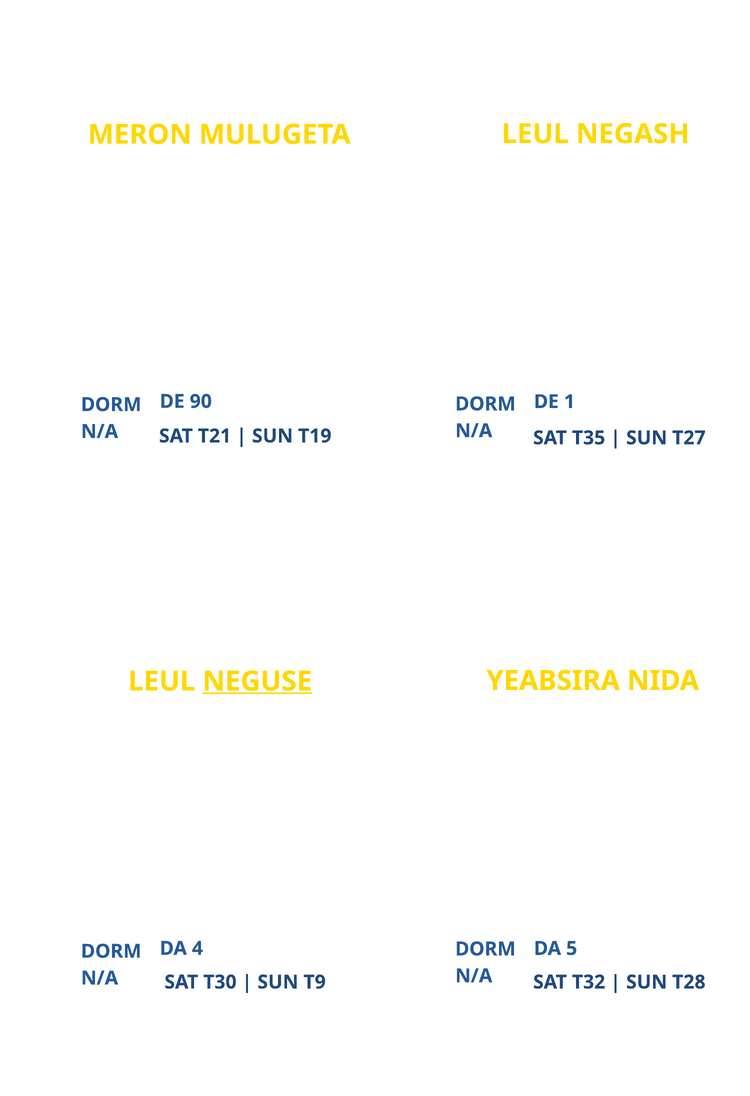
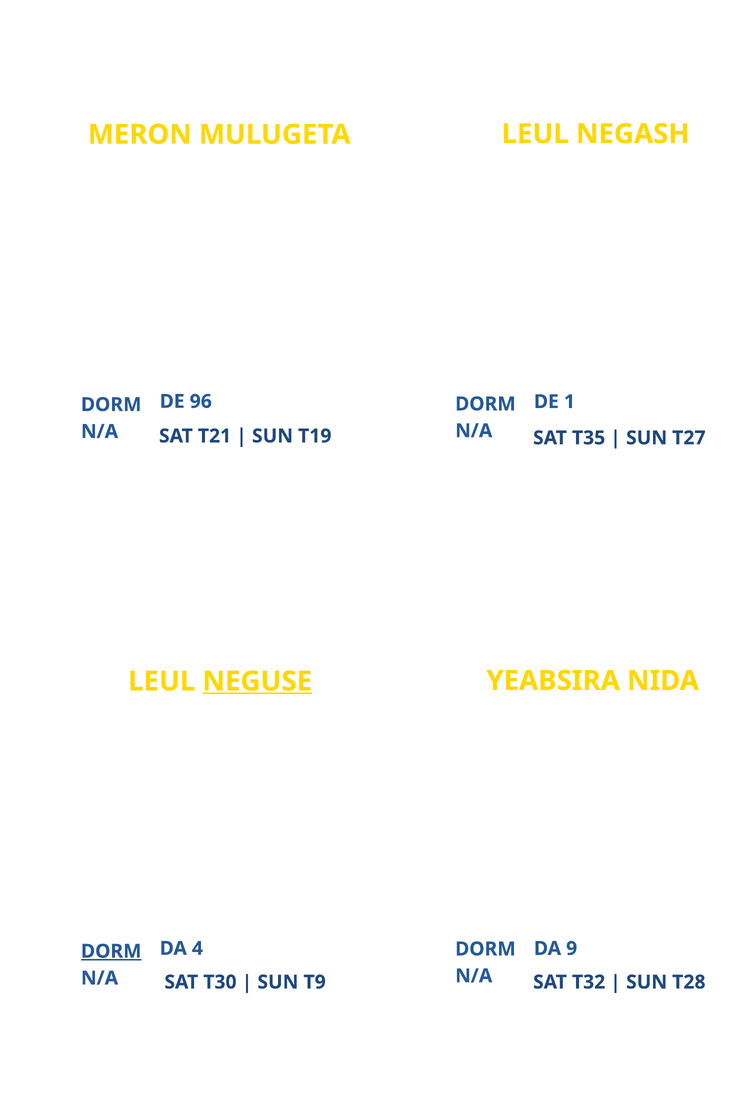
90: 90 -> 96
5: 5 -> 9
DORM at (111, 951) underline: none -> present
